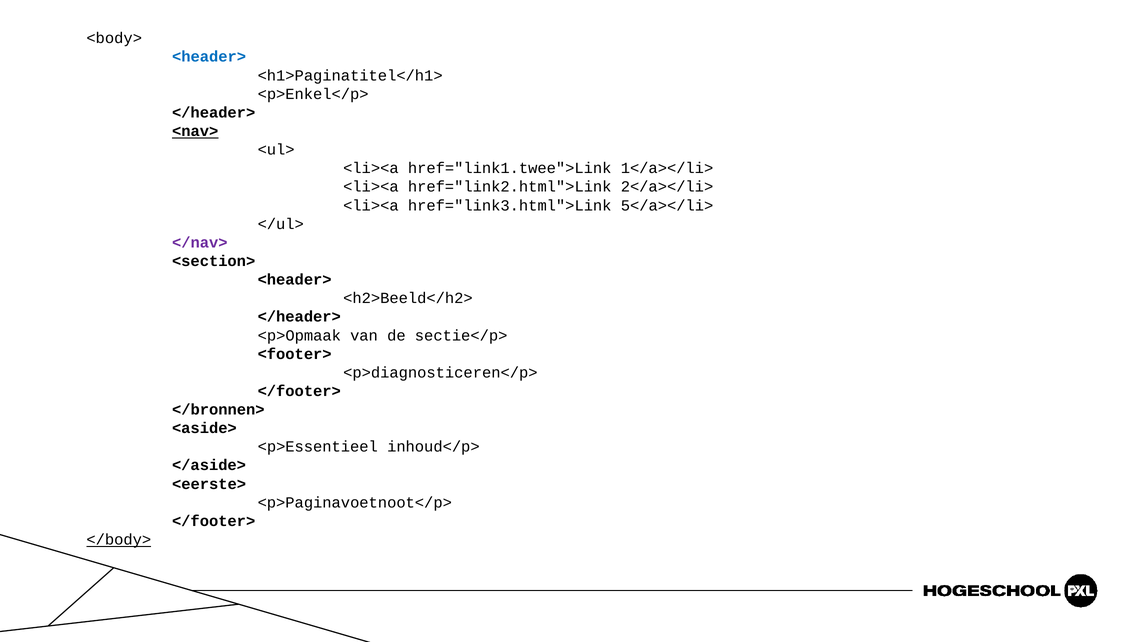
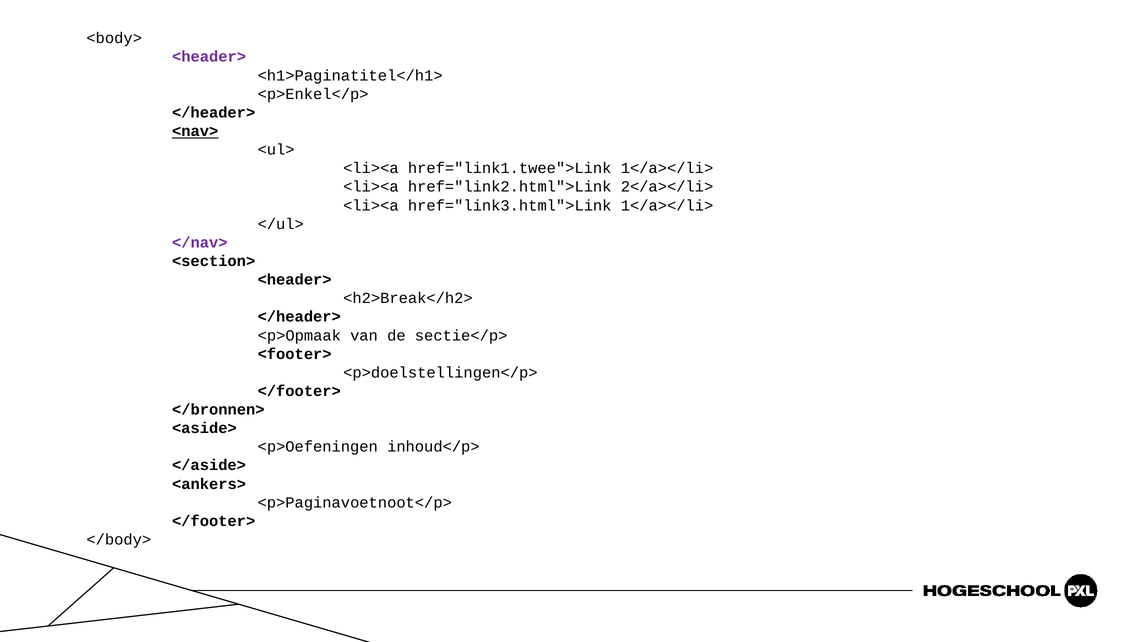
<header> at (209, 57) colour: blue -> purple
href="link3.html">Link 5</a></li>: 5</a></li> -> 1</a></li>
<h2>Beeld</h2>: <h2>Beeld</h2> -> <h2>Break</h2>
<p>diagnosticeren</p>: <p>diagnosticeren</p> -> <p>doelstellingen</p>
<p>Essentieel: <p>Essentieel -> <p>Oefeningen
<eerste>: <eerste> -> <ankers>
</body> underline: present -> none
